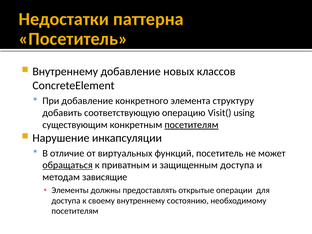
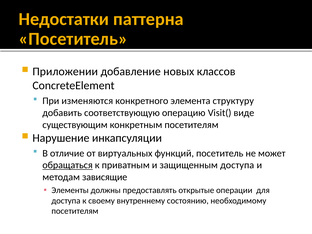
Внутреннему at (65, 72): Внутреннему -> Приложении
При добавление: добавление -> изменяются
using: using -> виде
посетителям at (192, 125) underline: present -> none
